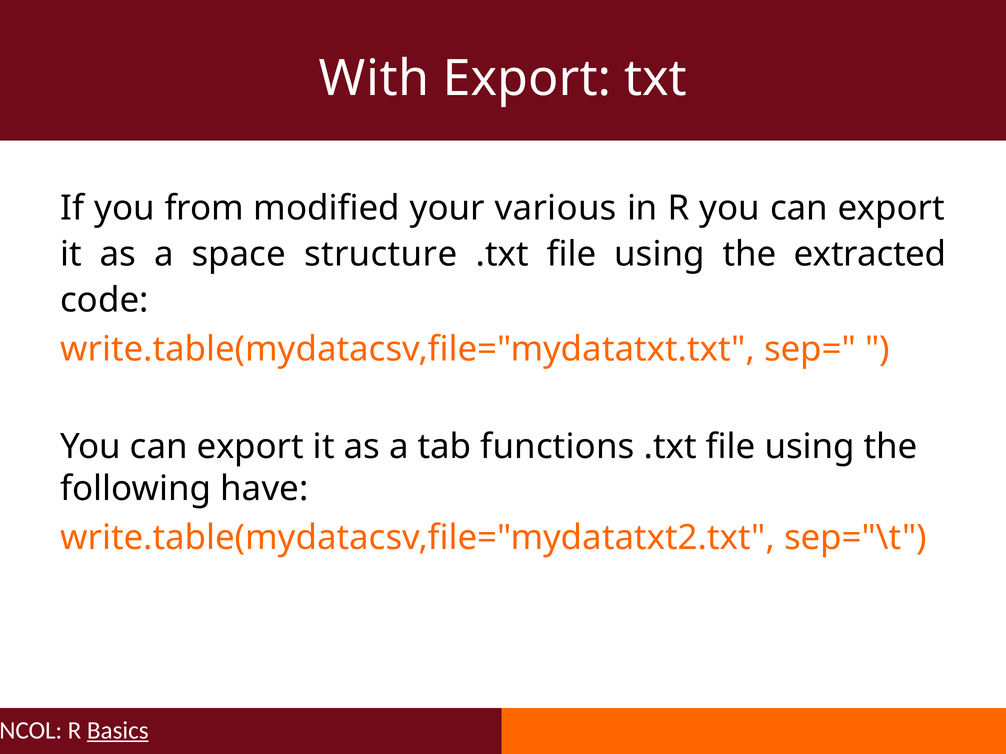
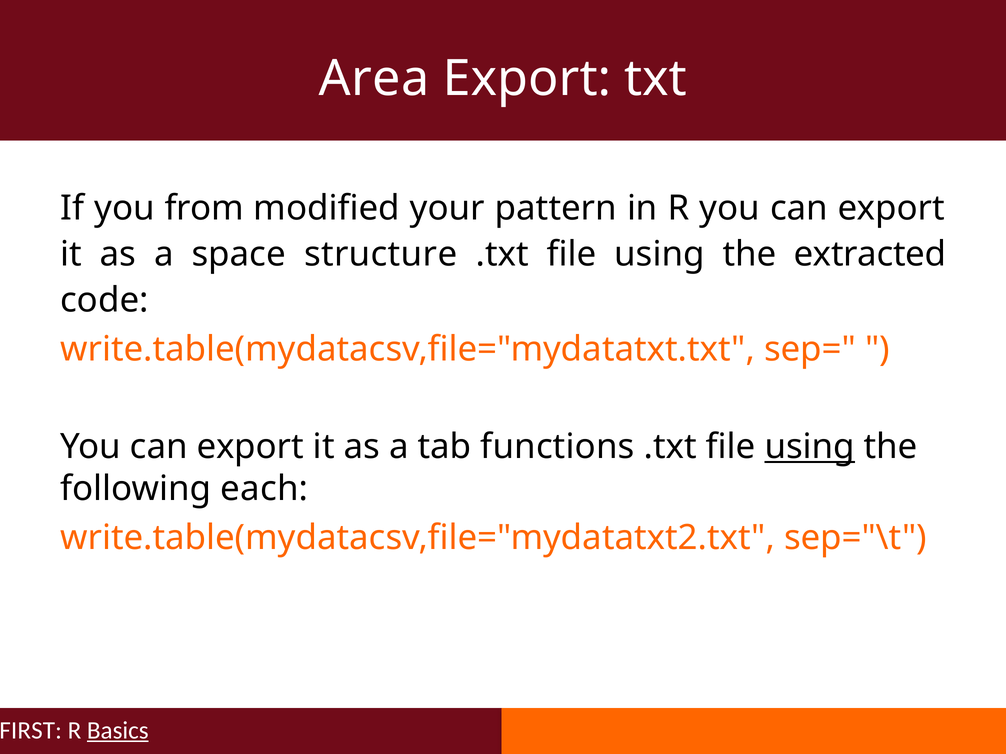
With: With -> Area
various: various -> pattern
using at (810, 447) underline: none -> present
have: have -> each
NCOL: NCOL -> FIRST
